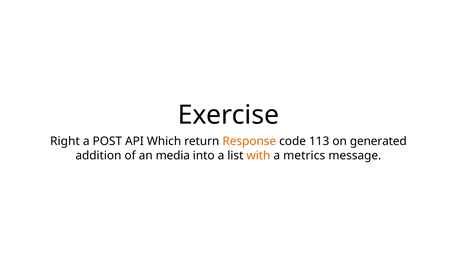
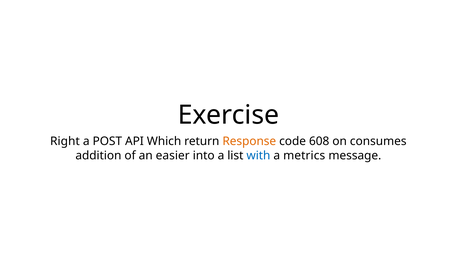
113: 113 -> 608
generated: generated -> consumes
media: media -> easier
with colour: orange -> blue
